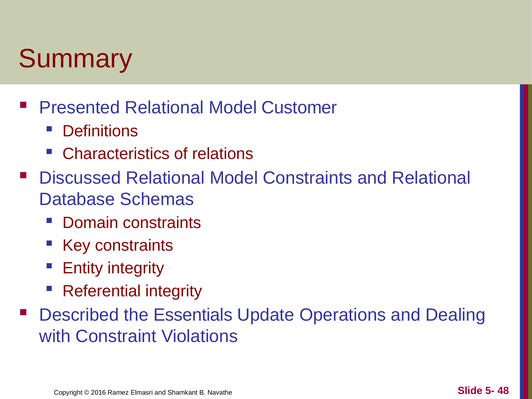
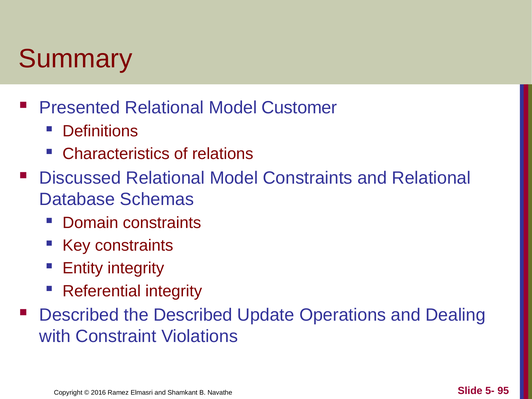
the Essentials: Essentials -> Described
48: 48 -> 95
